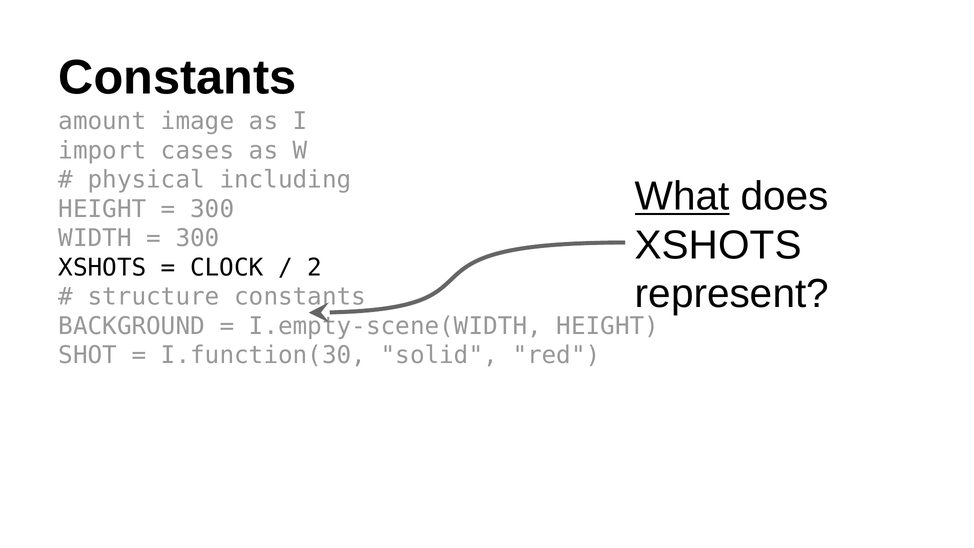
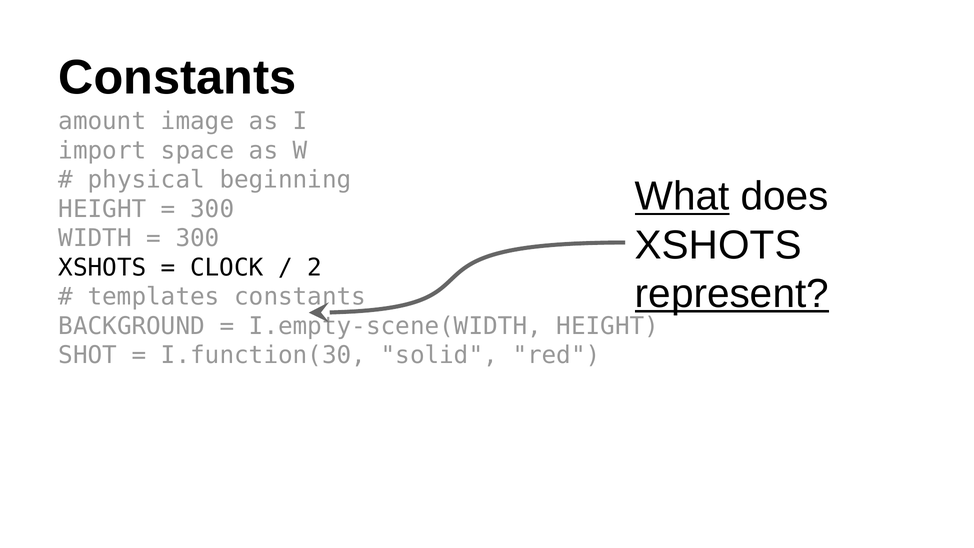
cases: cases -> space
including: including -> beginning
represent underline: none -> present
structure: structure -> templates
